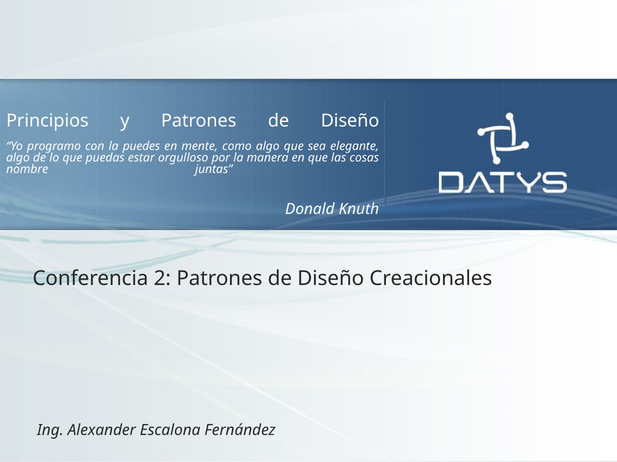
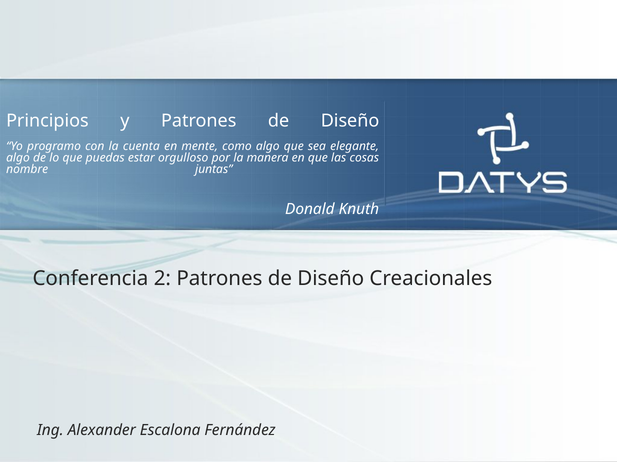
puedes: puedes -> cuenta
